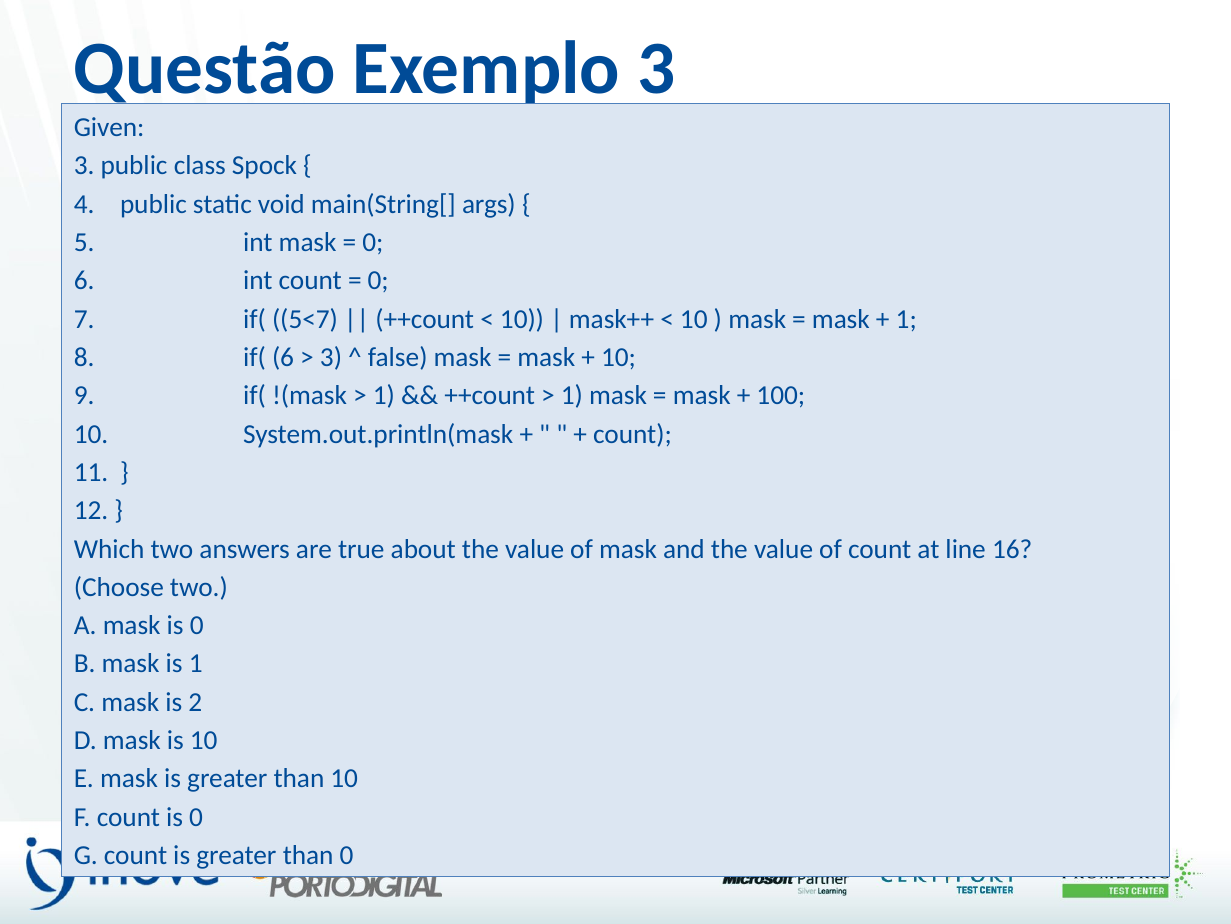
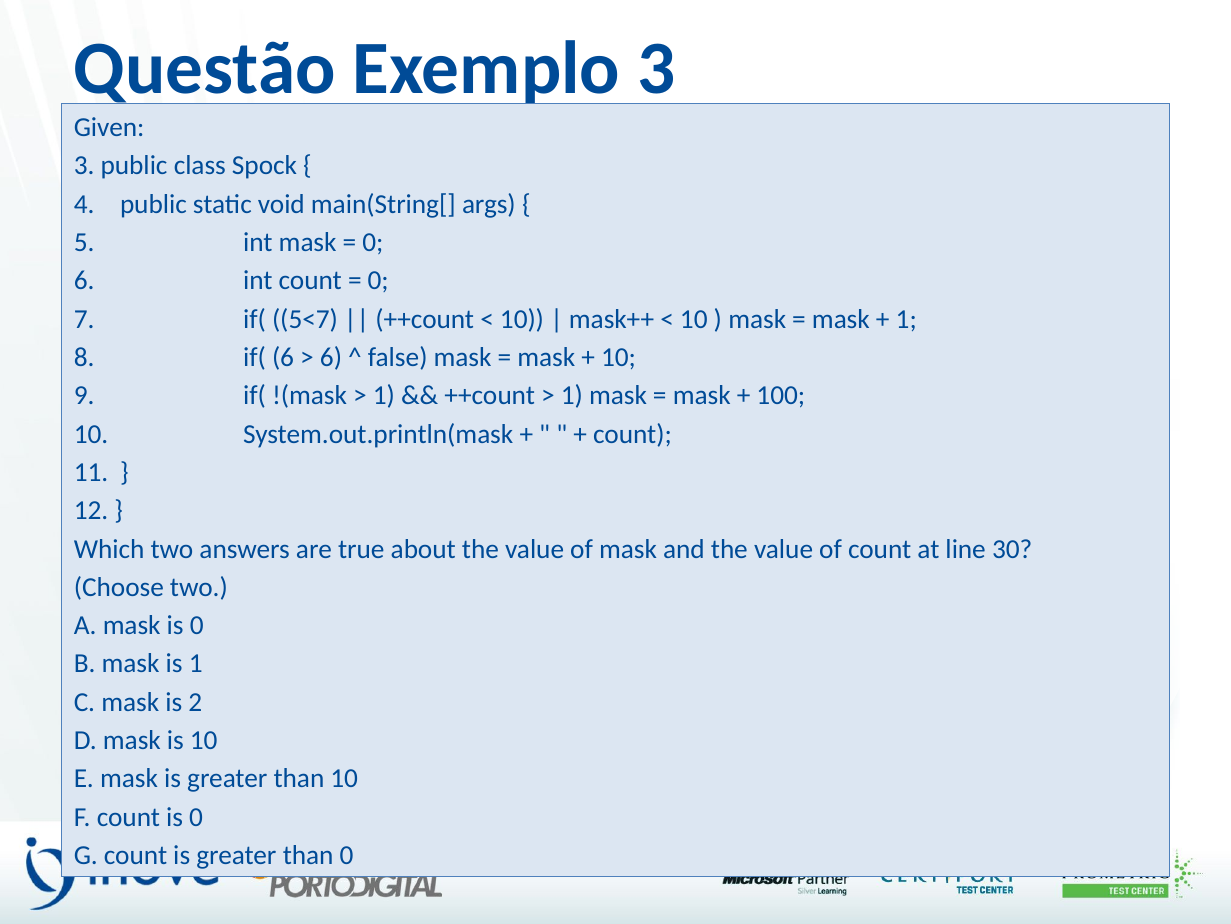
3 at (331, 357): 3 -> 6
16: 16 -> 30
